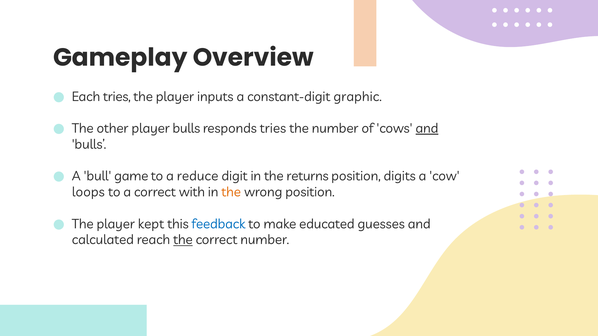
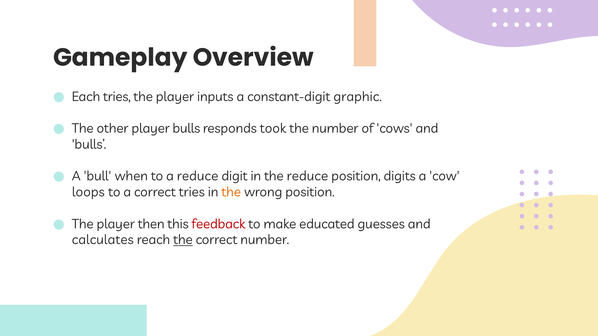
responds tries: tries -> took
and at (427, 129) underline: present -> none
game: game -> when
the returns: returns -> reduce
correct with: with -> tries
kept: kept -> then
feedback colour: blue -> red
calculated: calculated -> calculates
